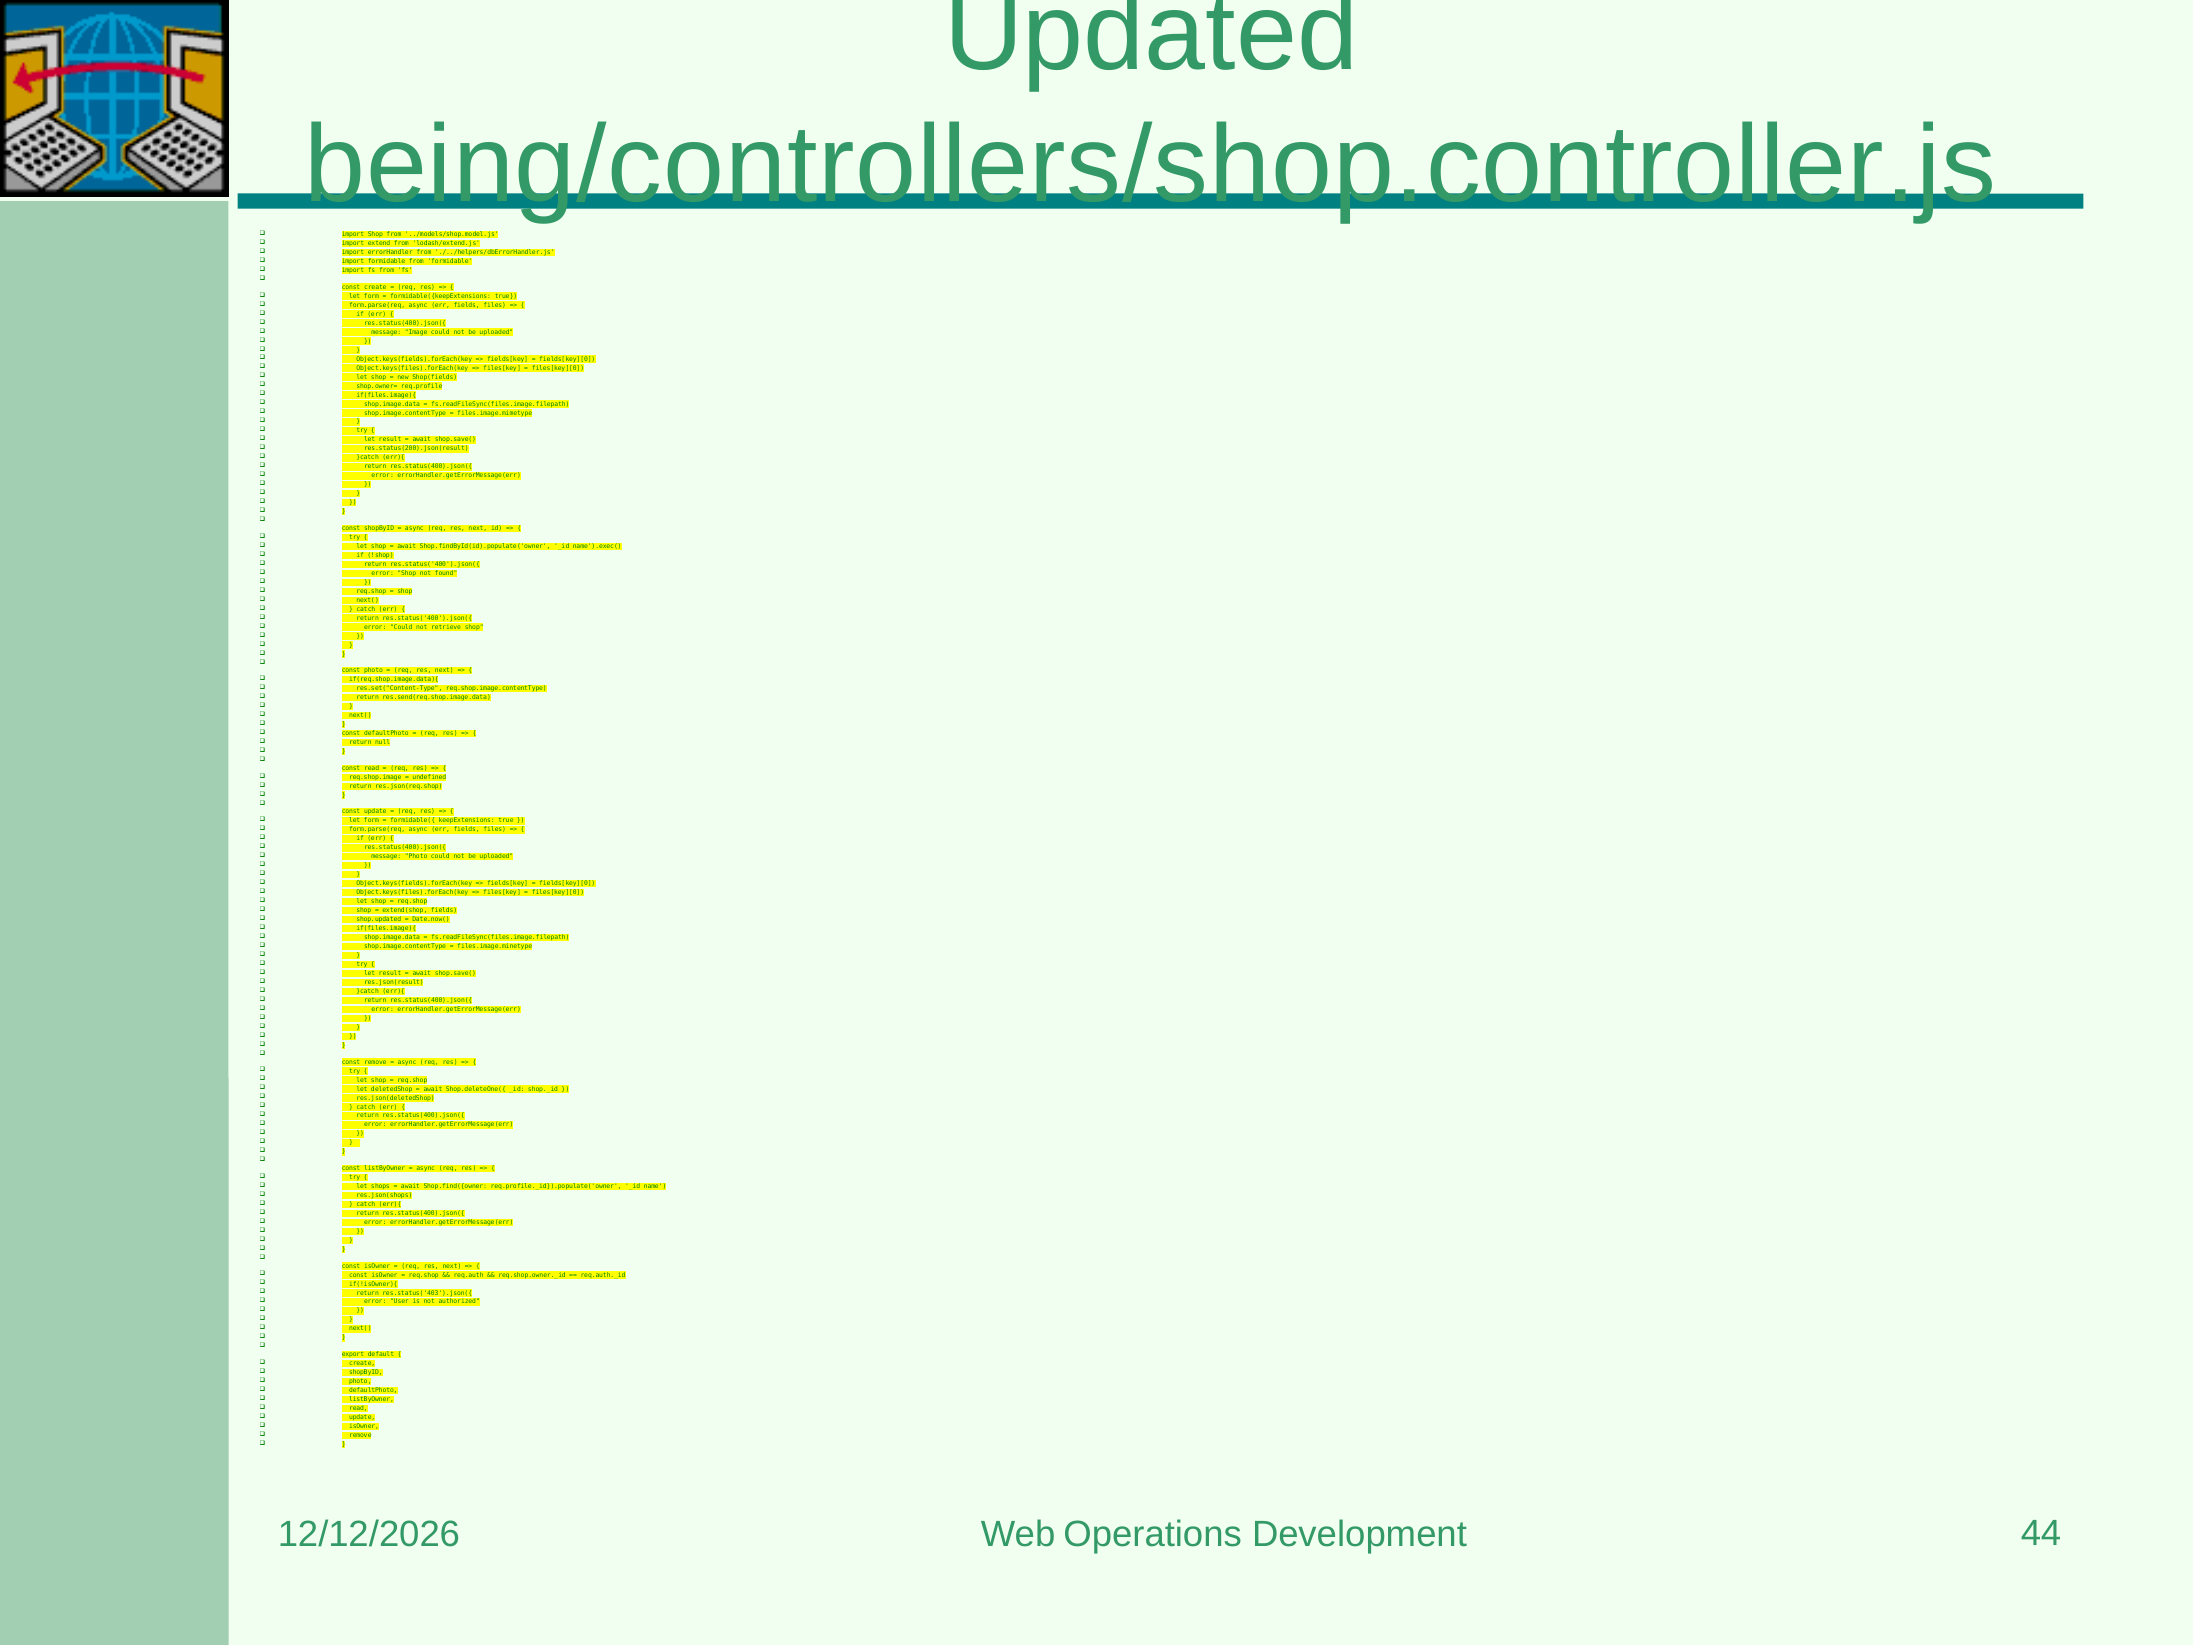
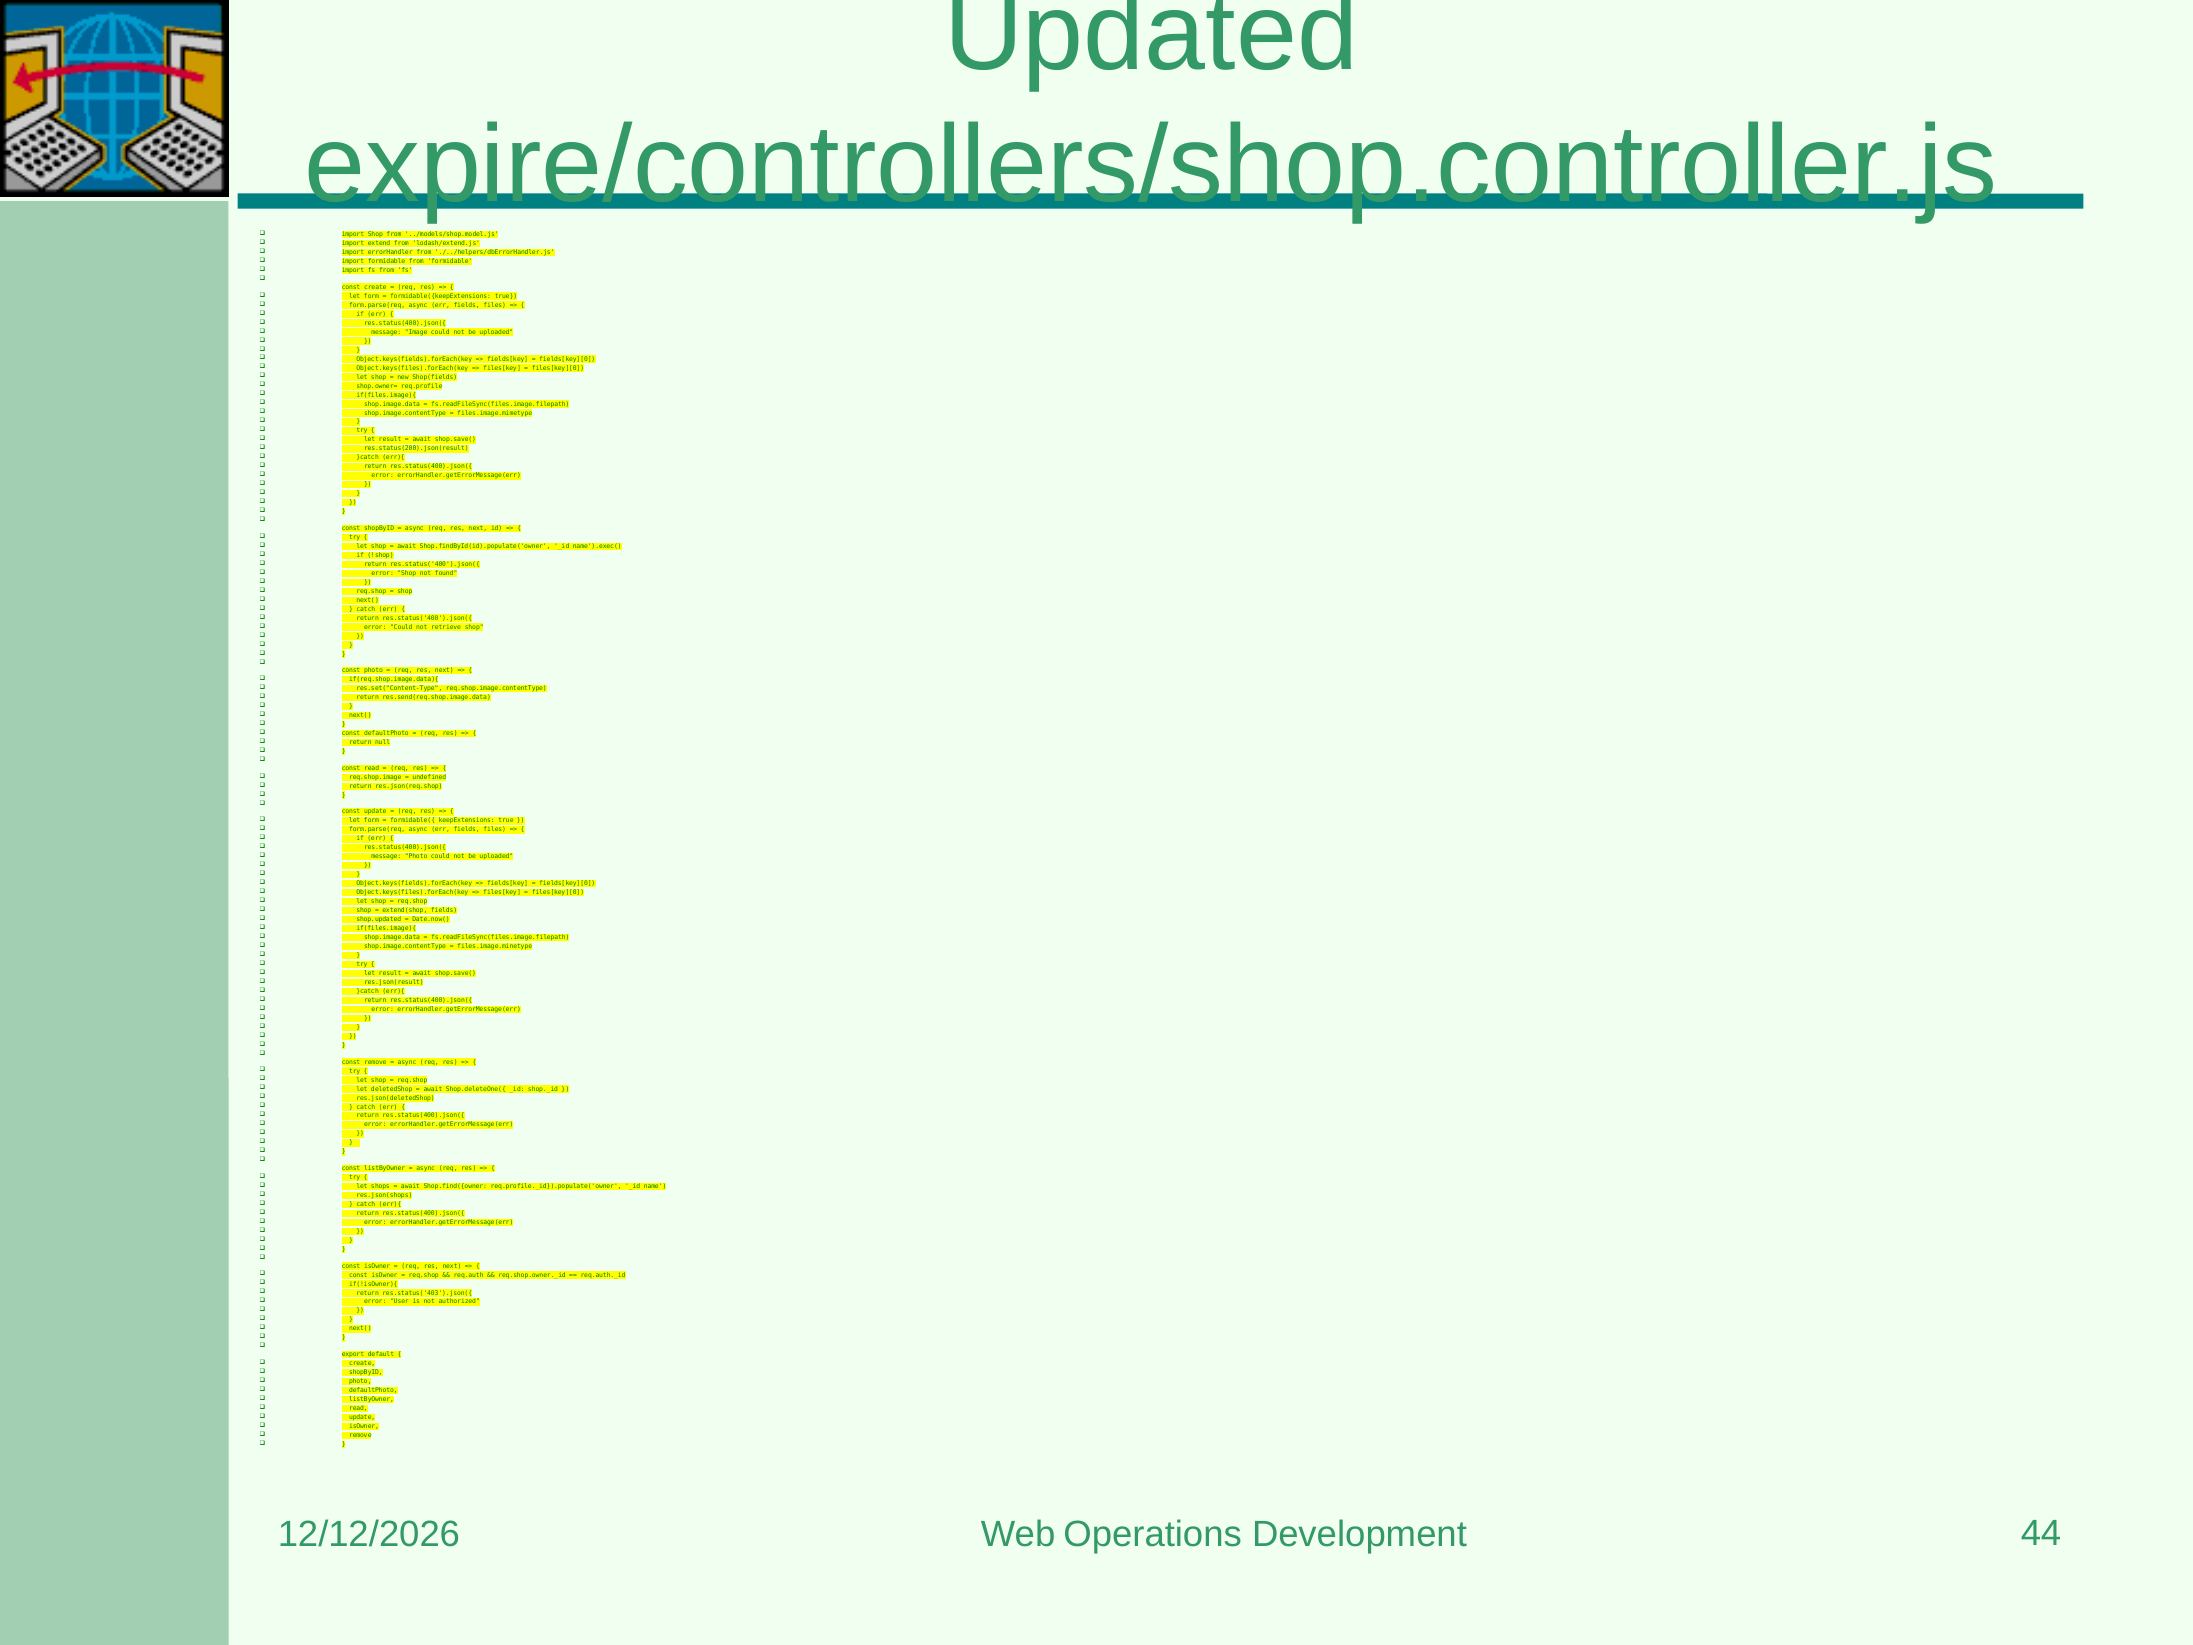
being/controllers/shop.controller.js: being/controllers/shop.controller.js -> expire/controllers/shop.controller.js
